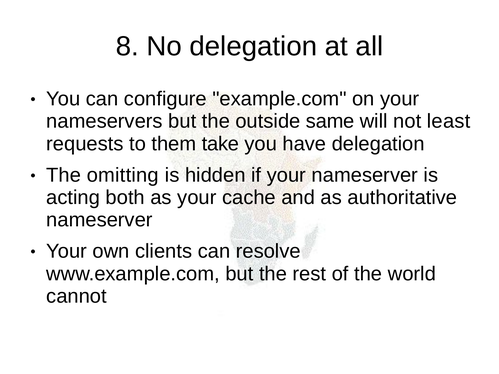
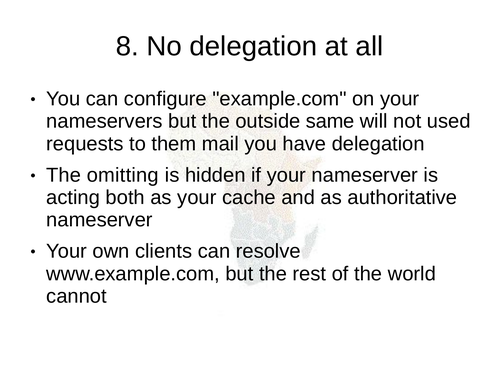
least: least -> used
take: take -> mail
